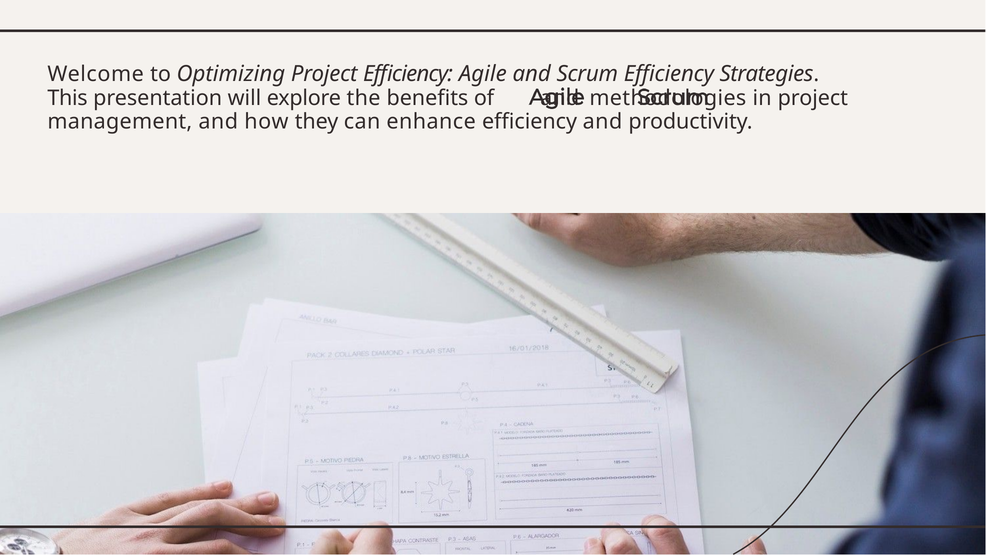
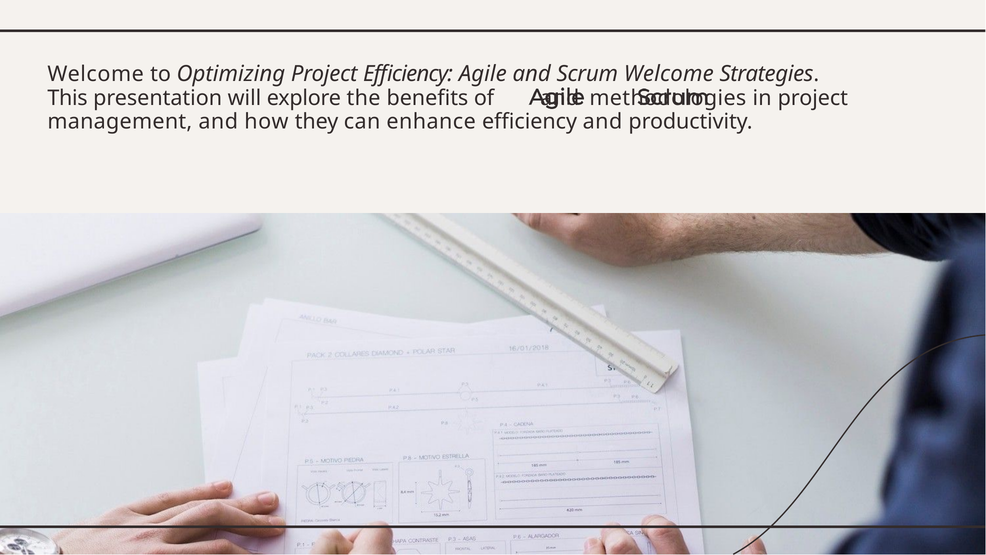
Scrum Efﬁciency: Efﬁciency -> Welcome
